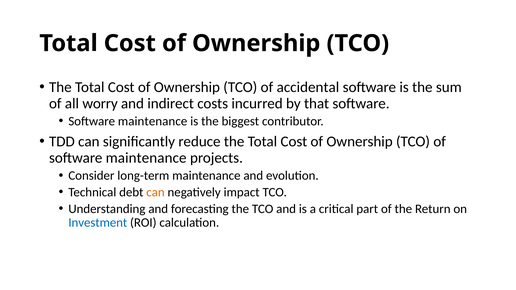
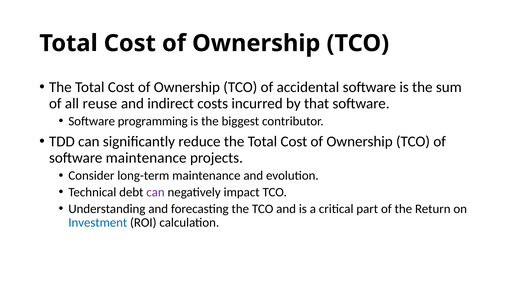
worry: worry -> reuse
maintenance at (153, 121): maintenance -> programming
can at (155, 192) colour: orange -> purple
